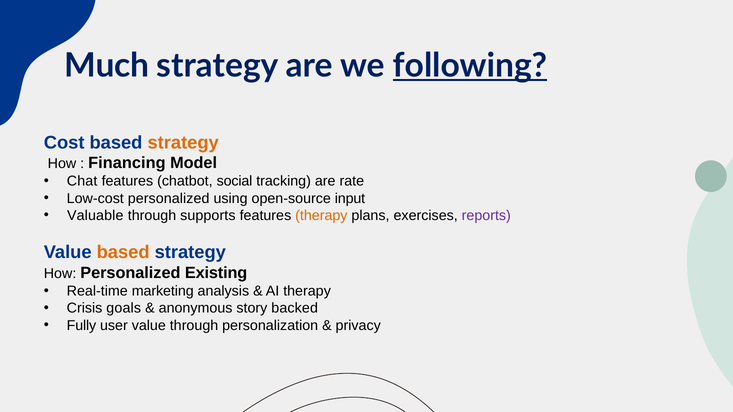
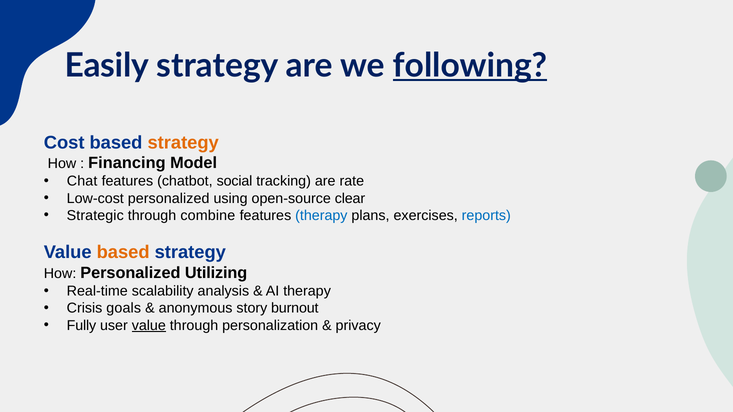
Much: Much -> Easily
input: input -> clear
Valuable: Valuable -> Strategic
supports: supports -> combine
therapy at (321, 216) colour: orange -> blue
reports colour: purple -> blue
Existing: Existing -> Utilizing
marketing: marketing -> scalability
backed: backed -> burnout
value at (149, 326) underline: none -> present
